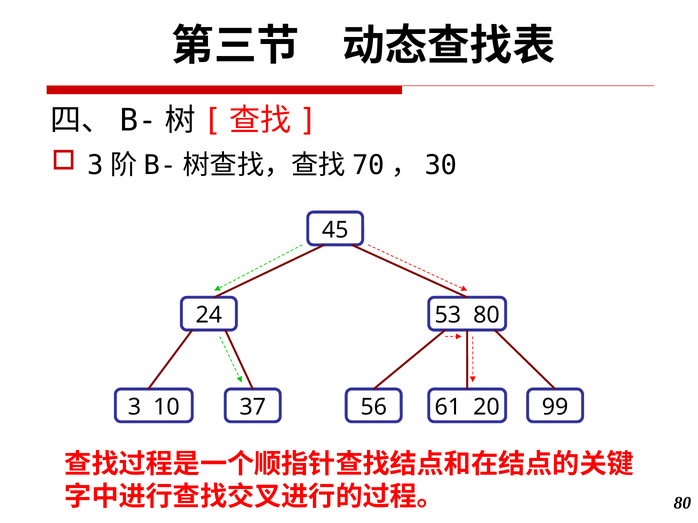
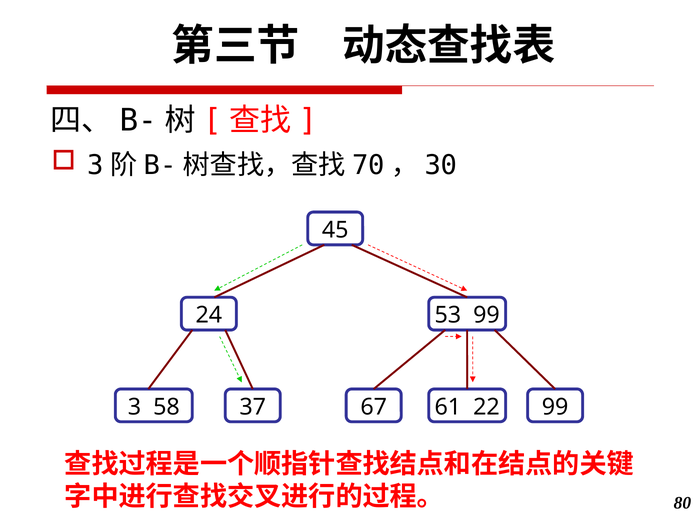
53 80: 80 -> 99
10: 10 -> 58
56: 56 -> 67
20: 20 -> 22
